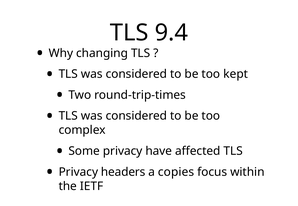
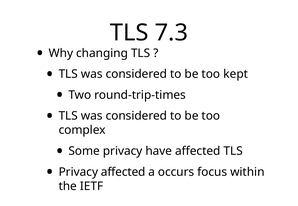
9.4: 9.4 -> 7.3
Privacy headers: headers -> affected
copies: copies -> occurs
